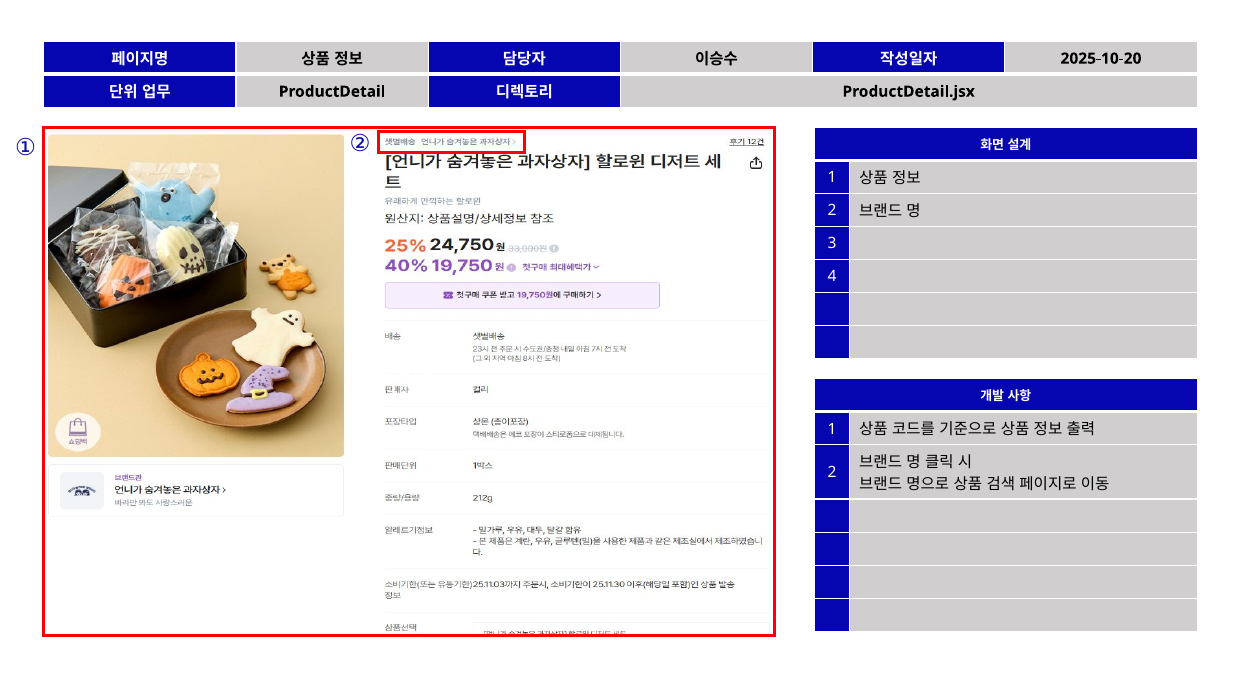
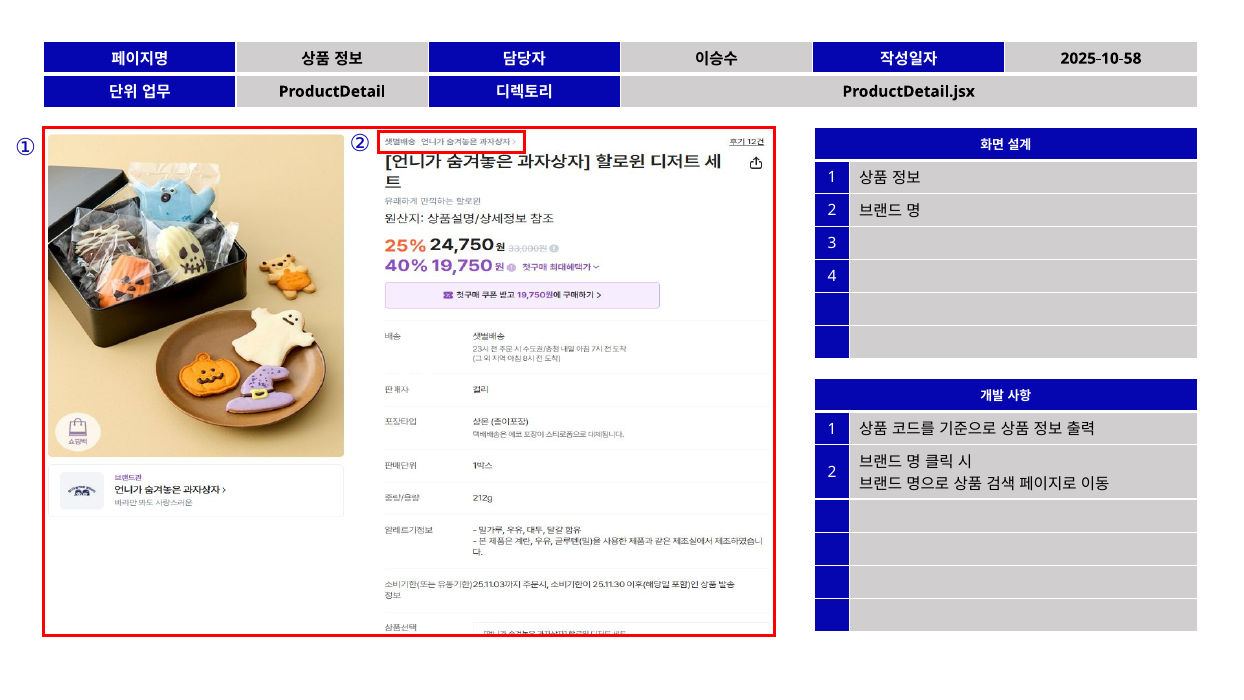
2025-10-20: 2025-10-20 -> 2025-10-58
